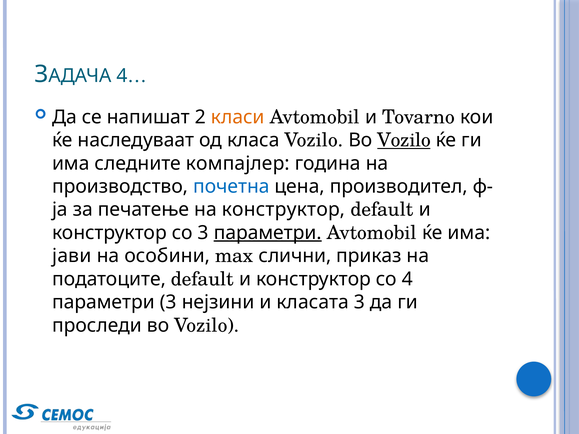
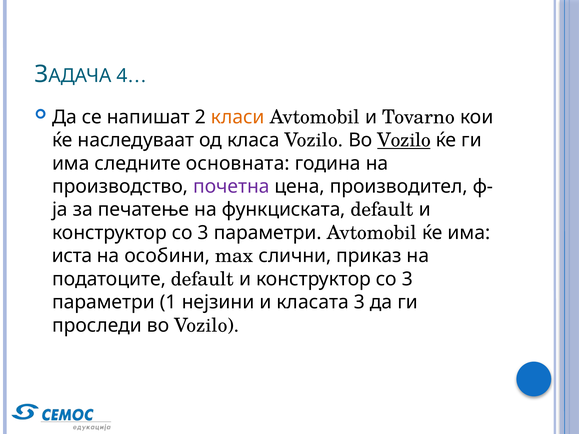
компајлер: компајлер -> основната
почетна colour: blue -> purple
на конструктор: конструктор -> функциската
параметри at (268, 233) underline: present -> none
јави: јави -> иста
4 at (407, 279): 4 -> 3
параметри 3: 3 -> 1
